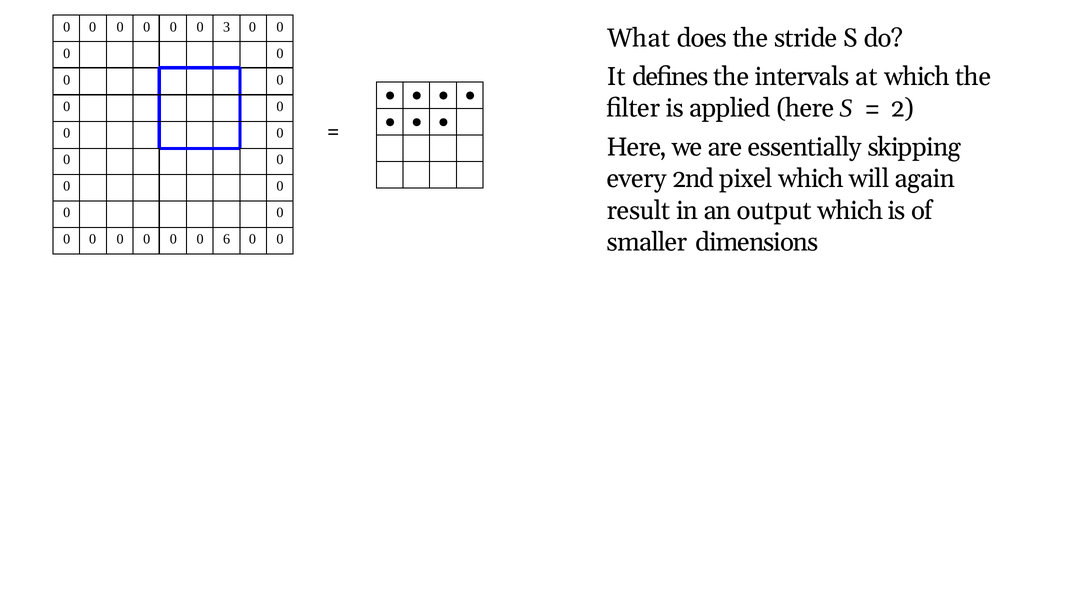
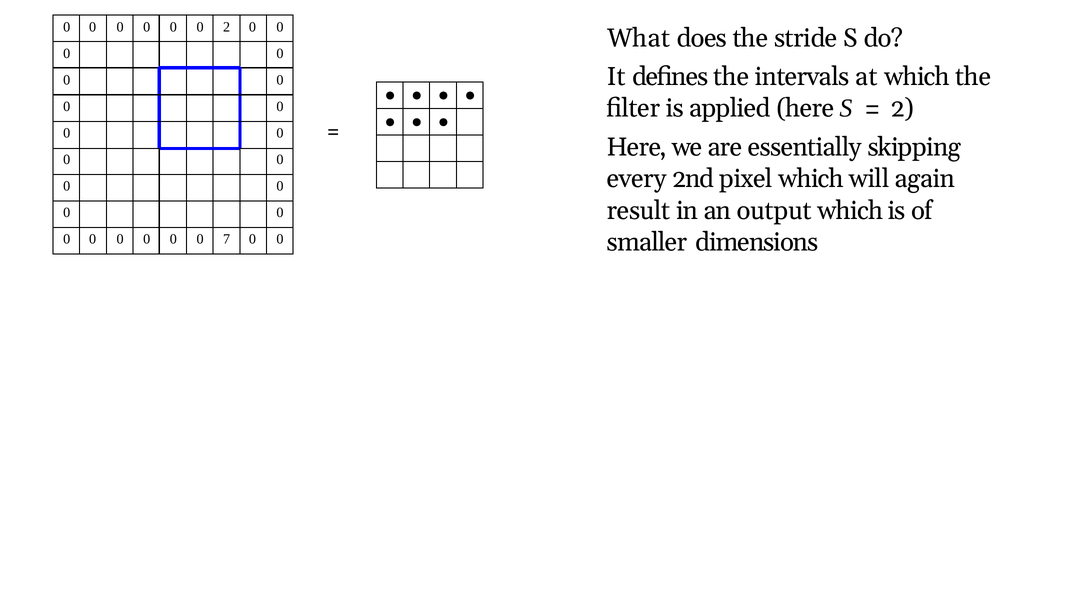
0 3: 3 -> 2
6: 6 -> 7
